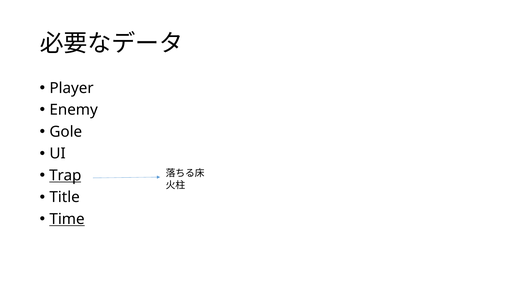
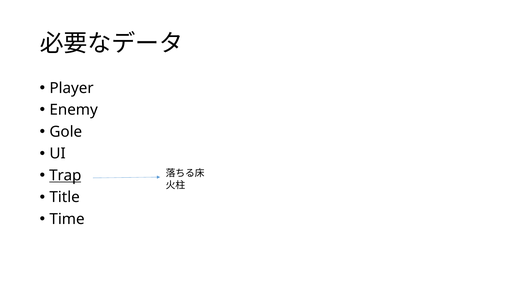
Time underline: present -> none
